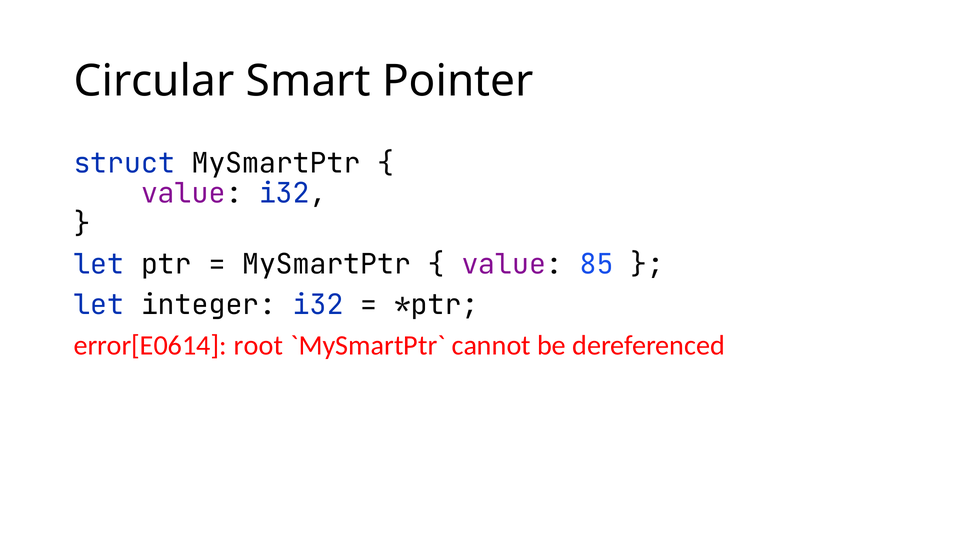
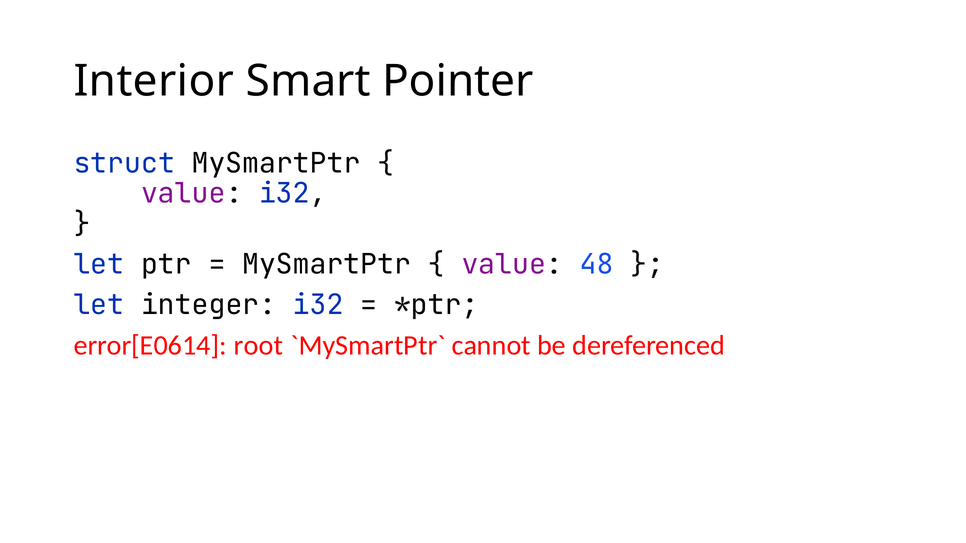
Circular: Circular -> Interior
85: 85 -> 48
